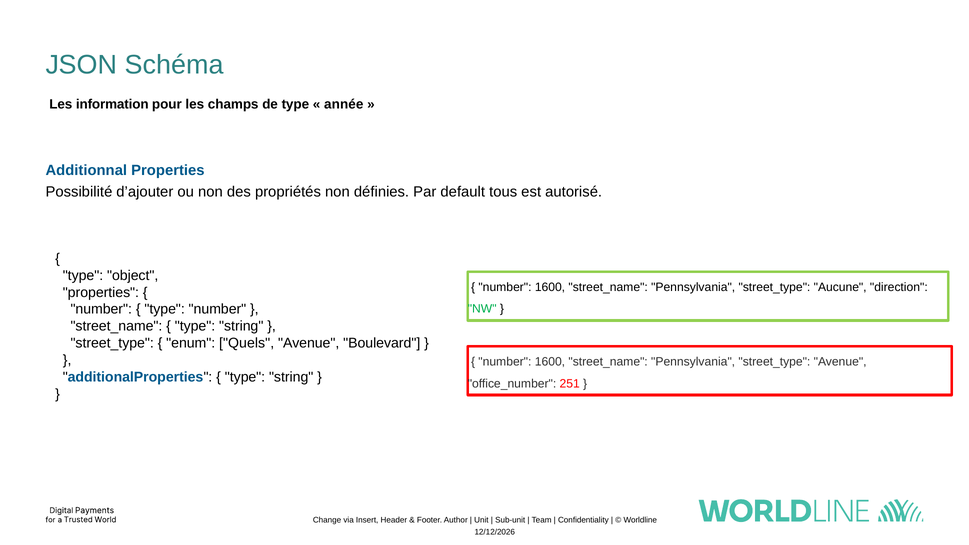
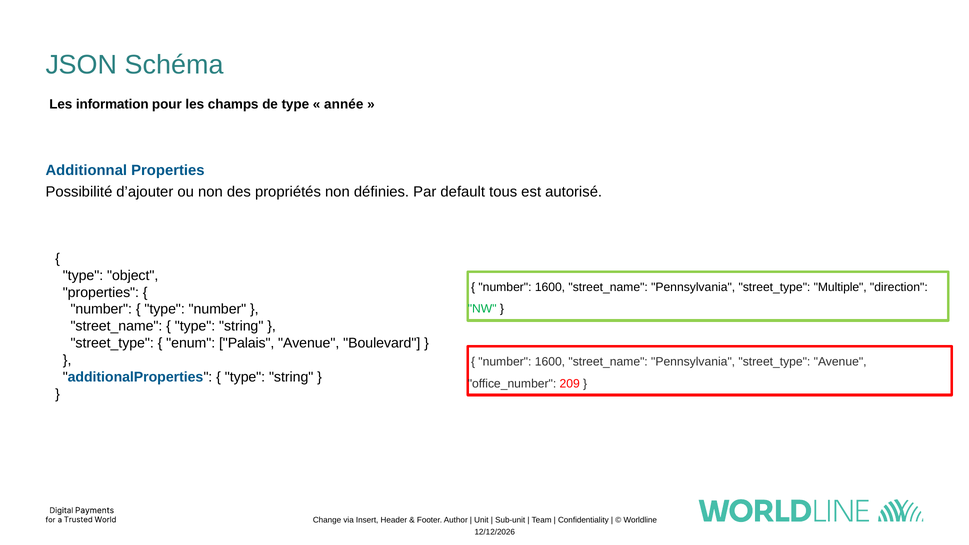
Aucune: Aucune -> Multiple
Quels: Quels -> Palais
251: 251 -> 209
